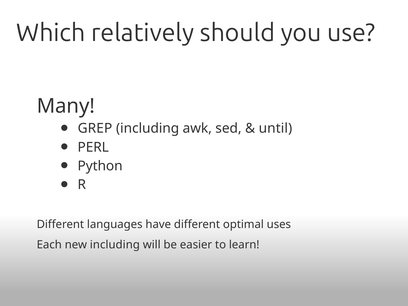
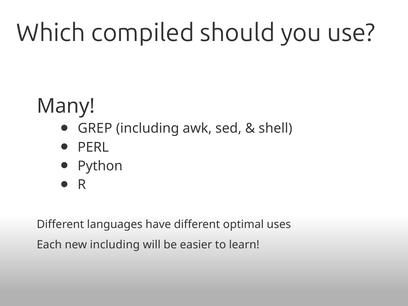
relatively: relatively -> compiled
until: until -> shell
